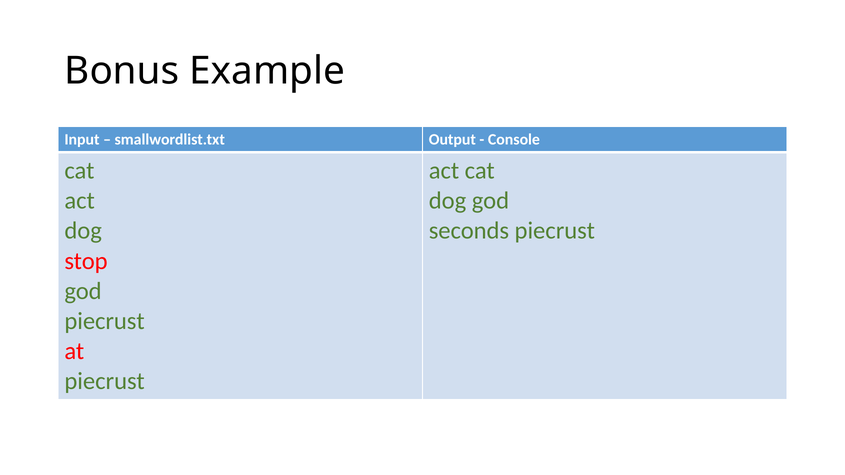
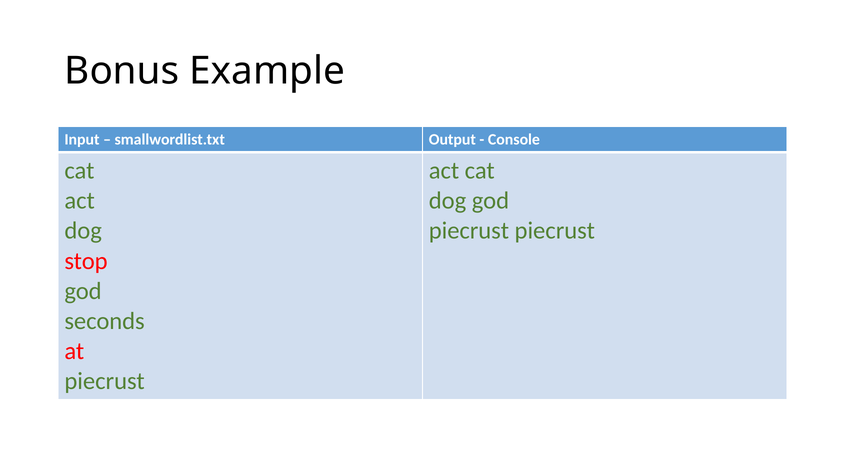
seconds at (469, 231): seconds -> piecrust
piecrust at (105, 321): piecrust -> seconds
